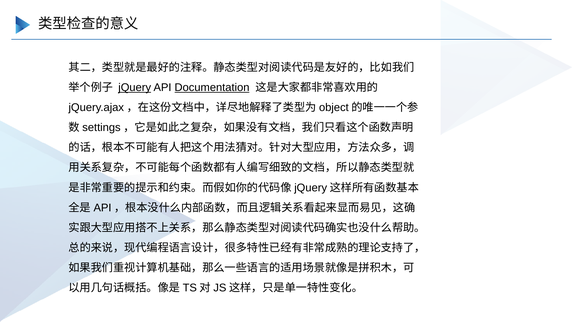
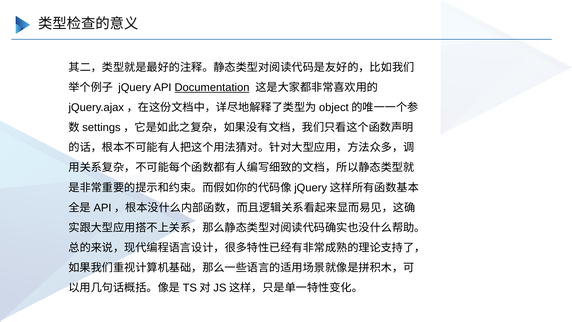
jQuery underline: present -> none
